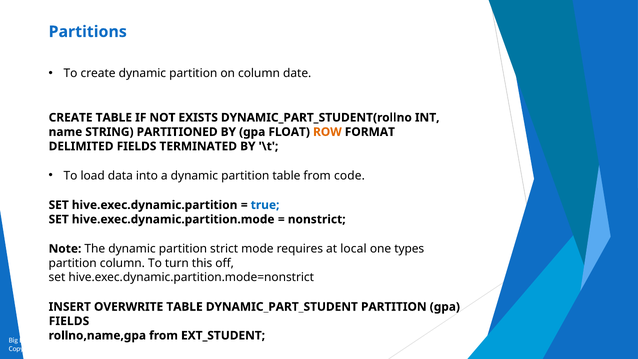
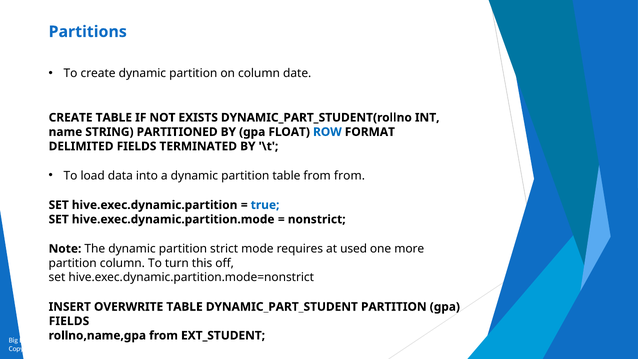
ROW colour: orange -> blue
from code: code -> from
local: local -> used
types: types -> more
